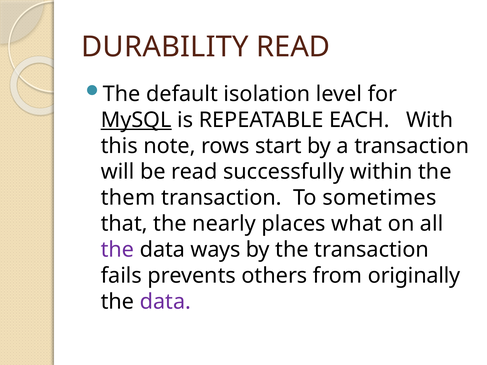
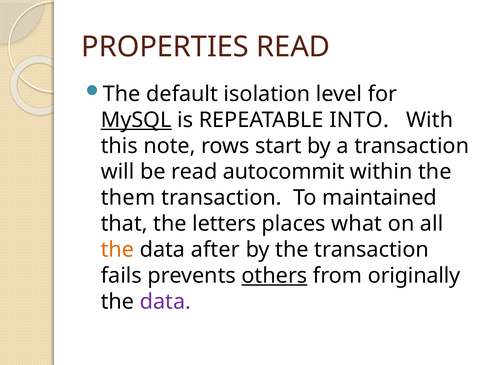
DURABILITY: DURABILITY -> PROPERTIES
EACH: EACH -> INTO
successfully: successfully -> autocommit
sometimes: sometimes -> maintained
nearly: nearly -> letters
the at (117, 250) colour: purple -> orange
ways: ways -> after
others underline: none -> present
